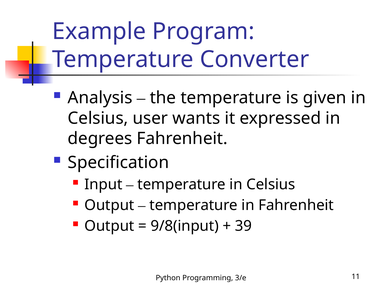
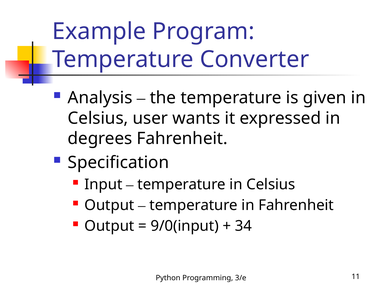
9/8(input: 9/8(input -> 9/0(input
39: 39 -> 34
